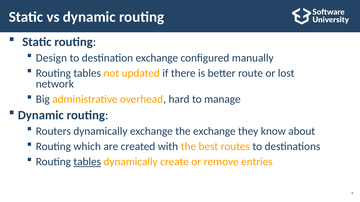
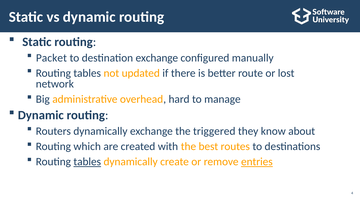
Design: Design -> Packet
the exchange: exchange -> triggered
entries underline: none -> present
